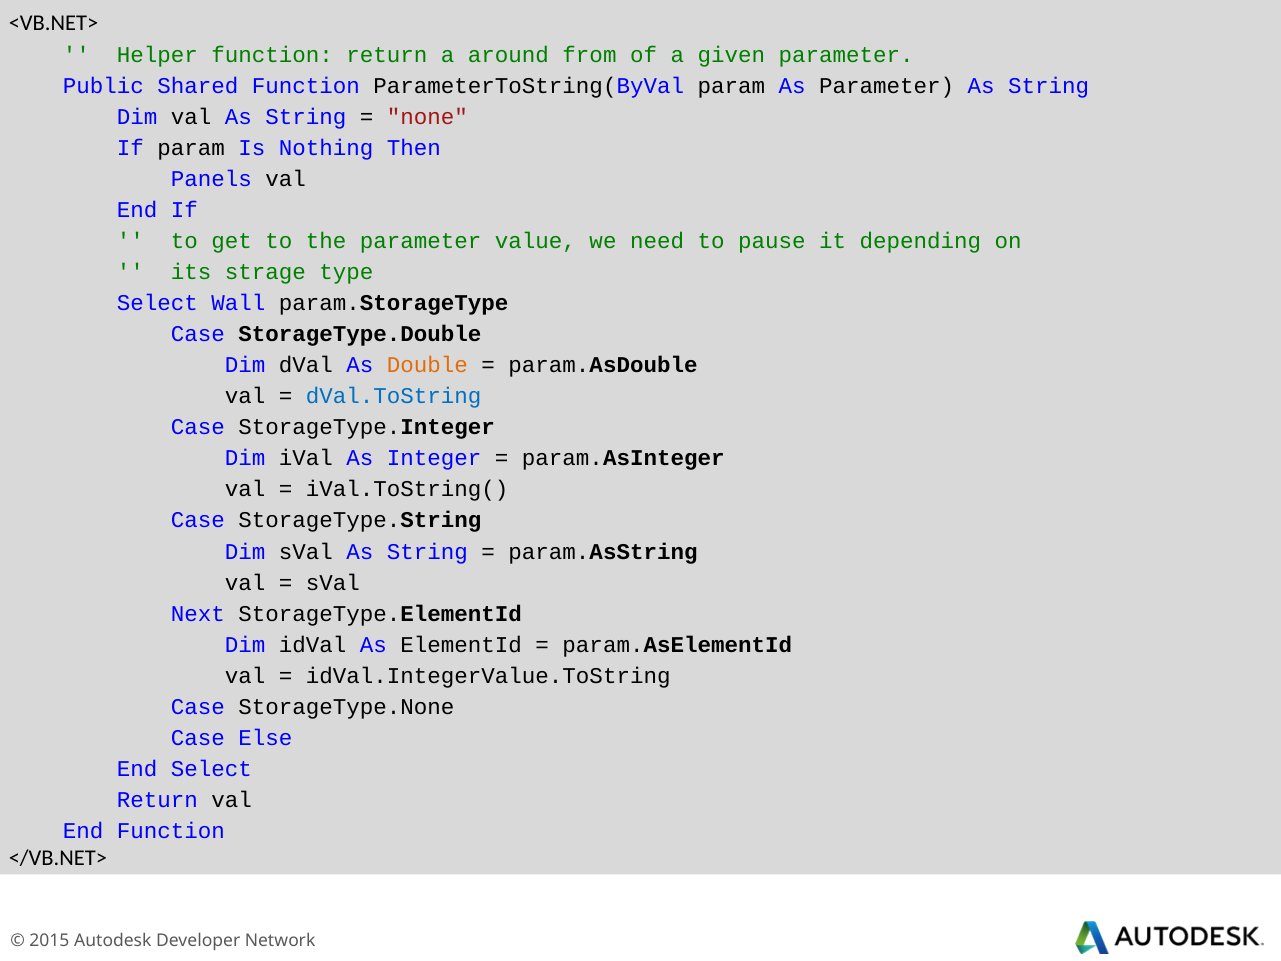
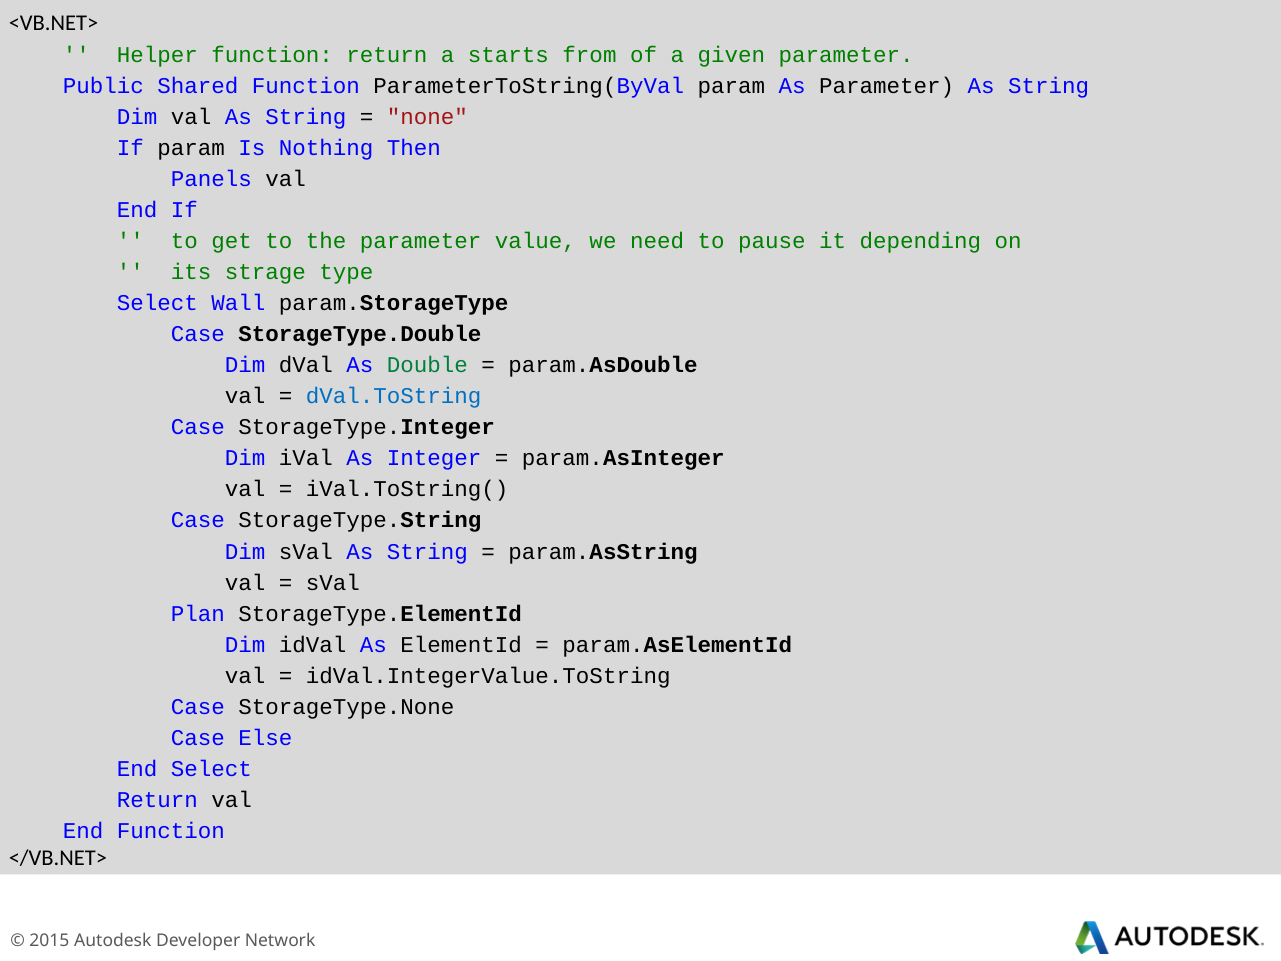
around: around -> starts
Double colour: orange -> green
Next: Next -> Plan
